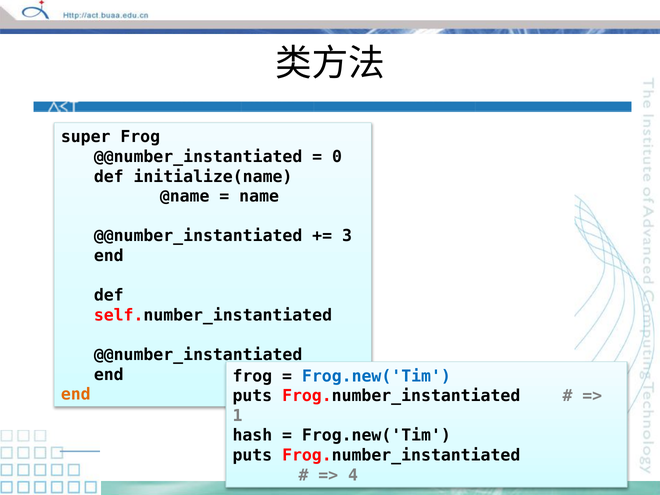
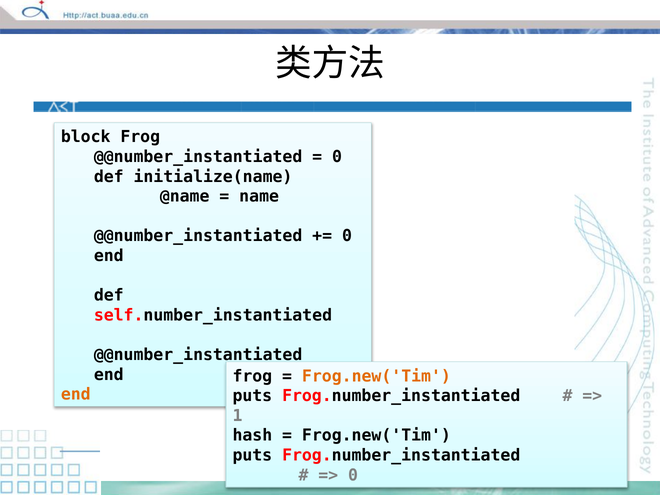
super: super -> block
3 at (347, 236): 3 -> 0
Frog.new('Tim at (376, 376) colour: blue -> orange
4 at (353, 475): 4 -> 0
